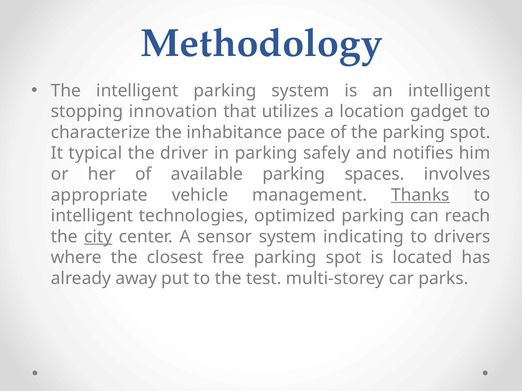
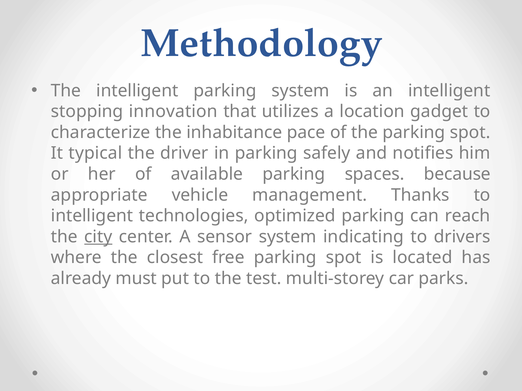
involves: involves -> because
Thanks underline: present -> none
away: away -> must
